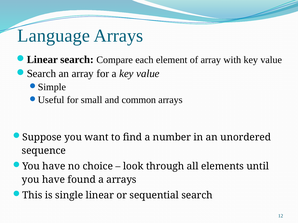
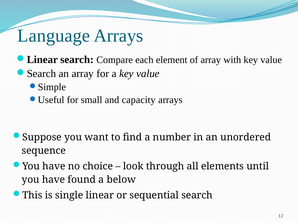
common: common -> capacity
a arrays: arrays -> below
